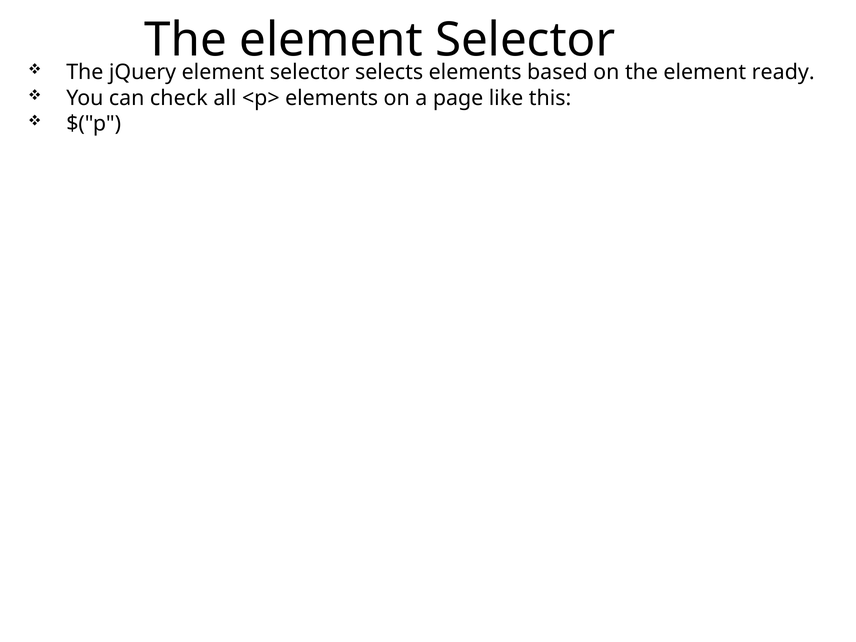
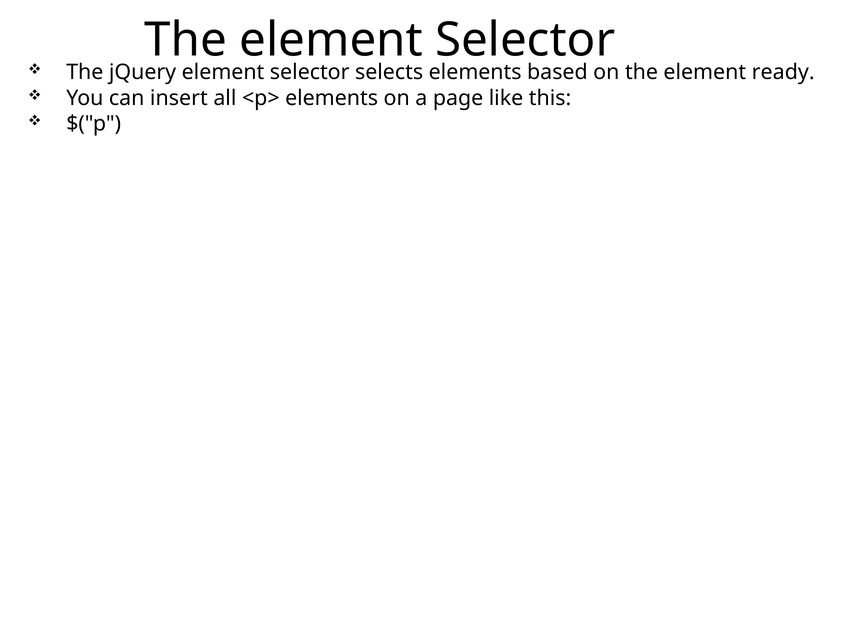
check: check -> insert
